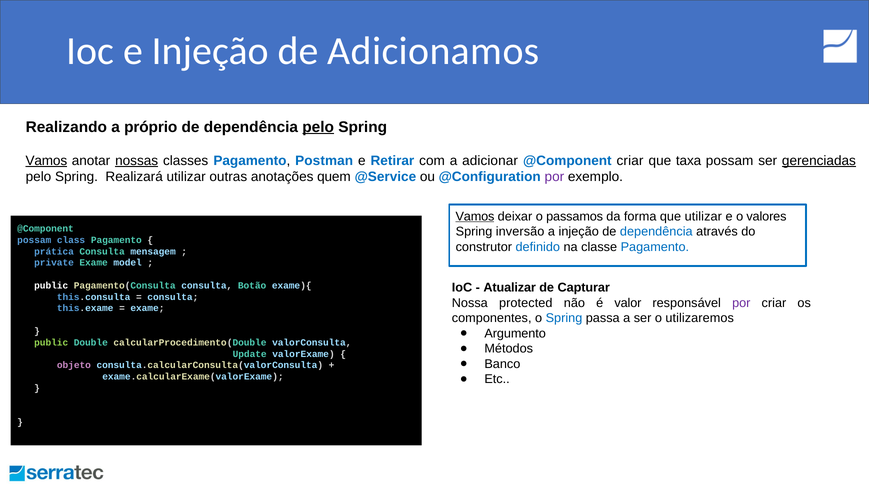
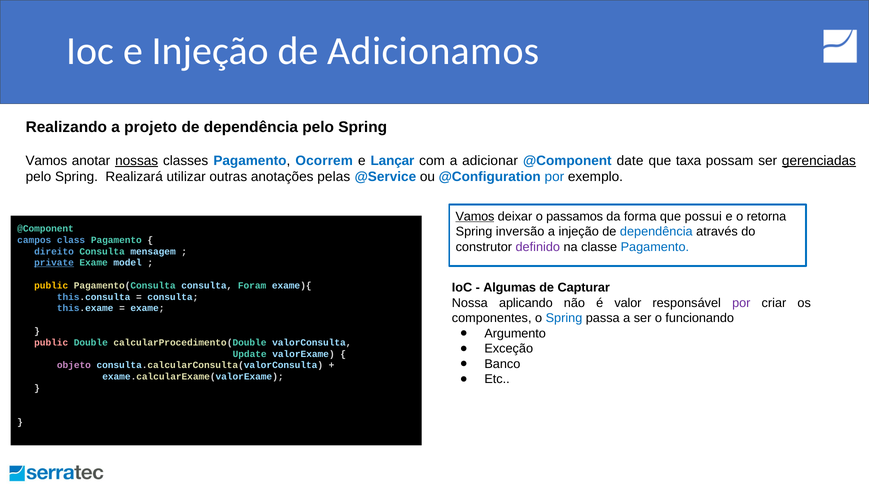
próprio: próprio -> projeto
pelo at (318, 127) underline: present -> none
Vamos at (46, 160) underline: present -> none
Postman: Postman -> Ocorrem
Retirar: Retirar -> Lançar
@Component criar: criar -> date
quem: quem -> pelas
por at (554, 177) colour: purple -> blue
que utilizar: utilizar -> possui
valores: valores -> retorna
possam at (34, 240): possam -> campos
definido colour: blue -> purple
prática: prática -> direito
private underline: none -> present
Atualizar: Atualizar -> Algumas
public at (51, 285) colour: white -> yellow
Botão: Botão -> Foram
protected: protected -> aplicando
utilizaremos: utilizaremos -> funcionando
public at (51, 342) colour: light green -> pink
Métodos: Métodos -> Exceção
